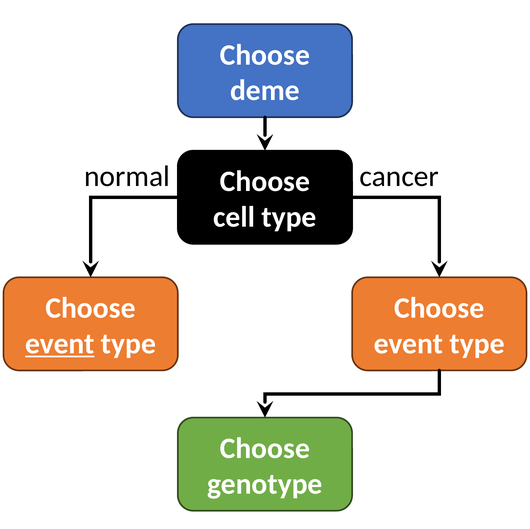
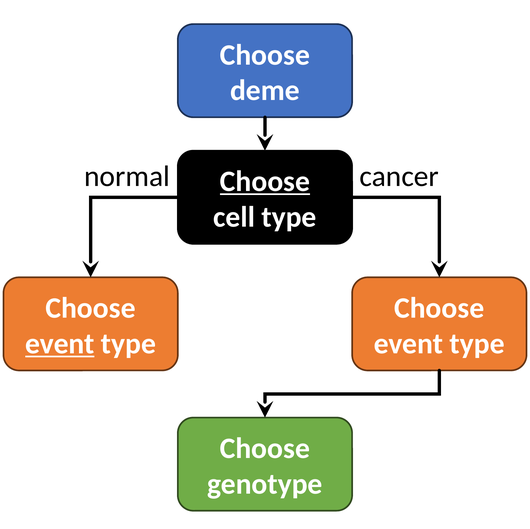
Choose at (265, 182) underline: none -> present
